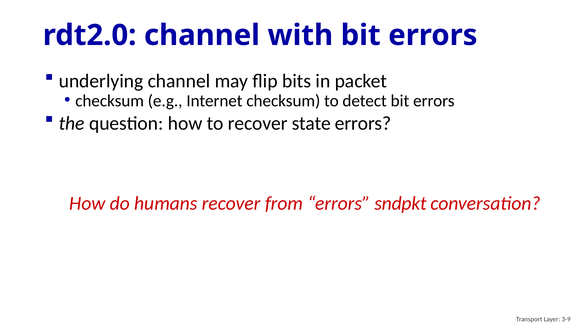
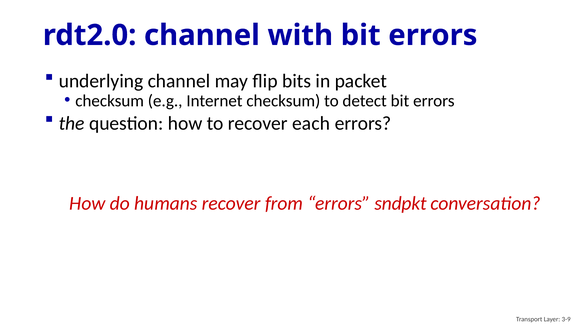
state: state -> each
